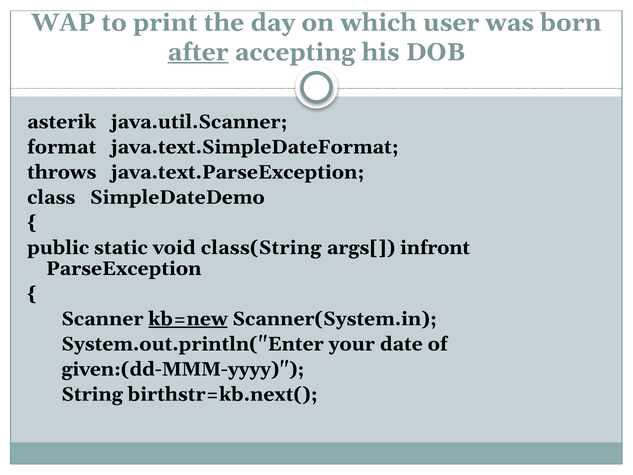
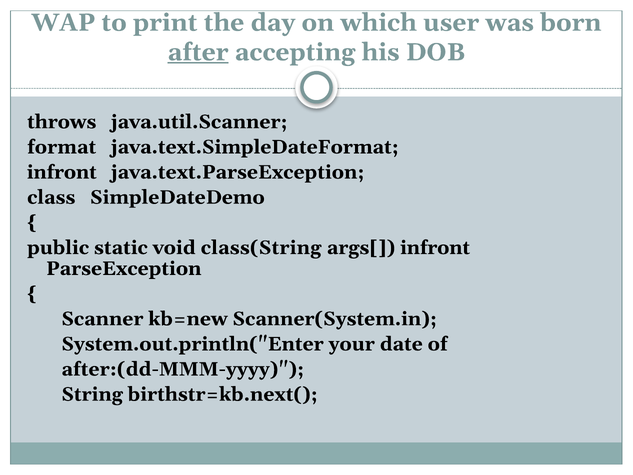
asterik: asterik -> throws
throws at (62, 172): throws -> infront
kb=new underline: present -> none
given:(dd-MMM-yyyy: given:(dd-MMM-yyyy -> after:(dd-MMM-yyyy
